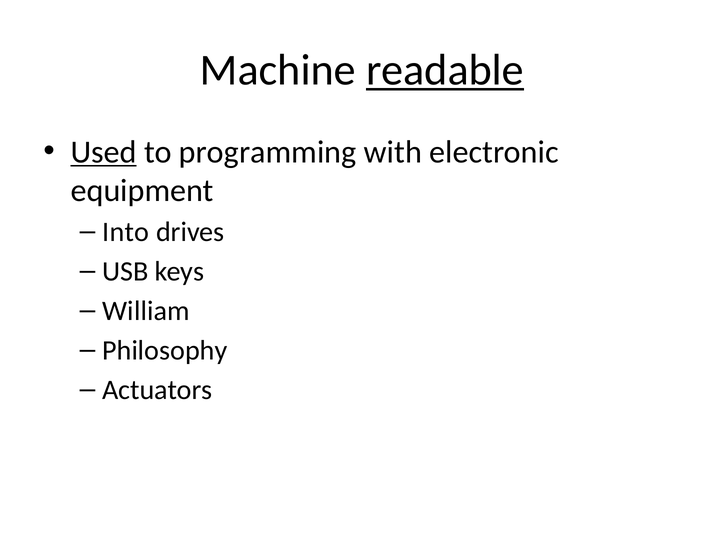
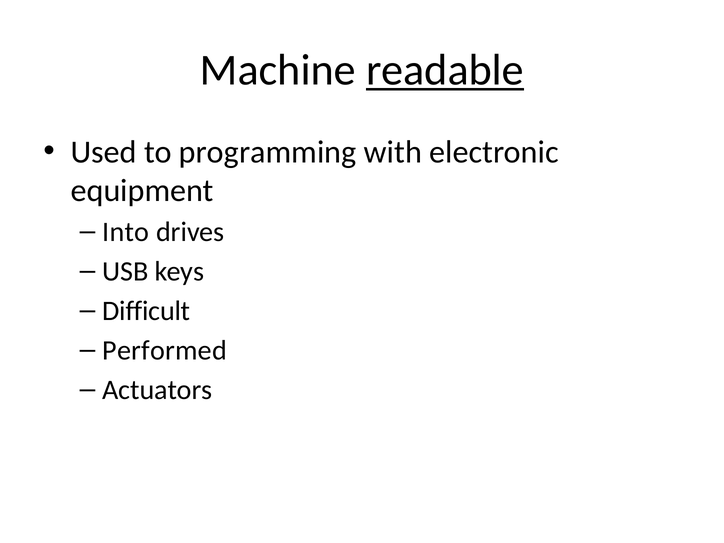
Used underline: present -> none
William: William -> Difficult
Philosophy: Philosophy -> Performed
